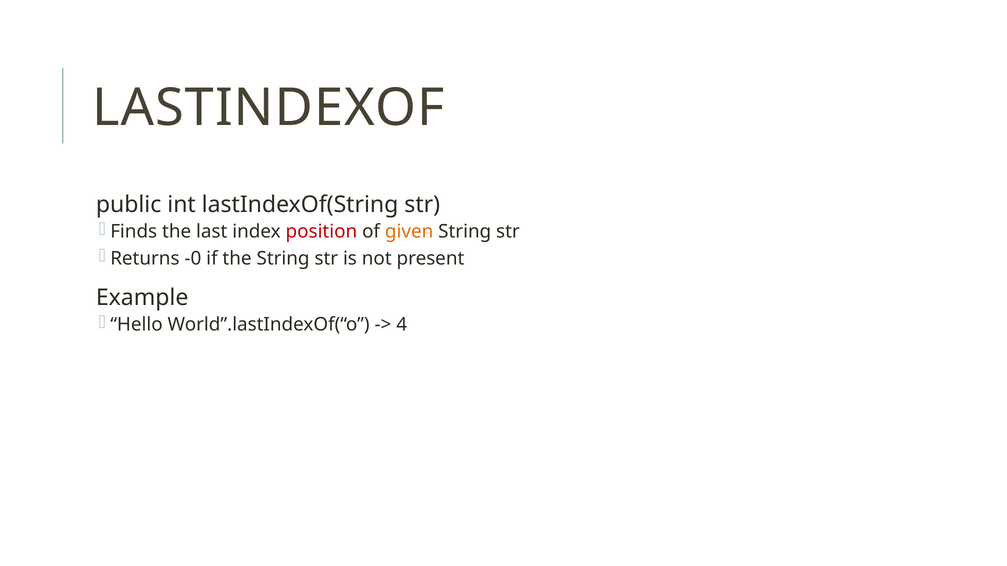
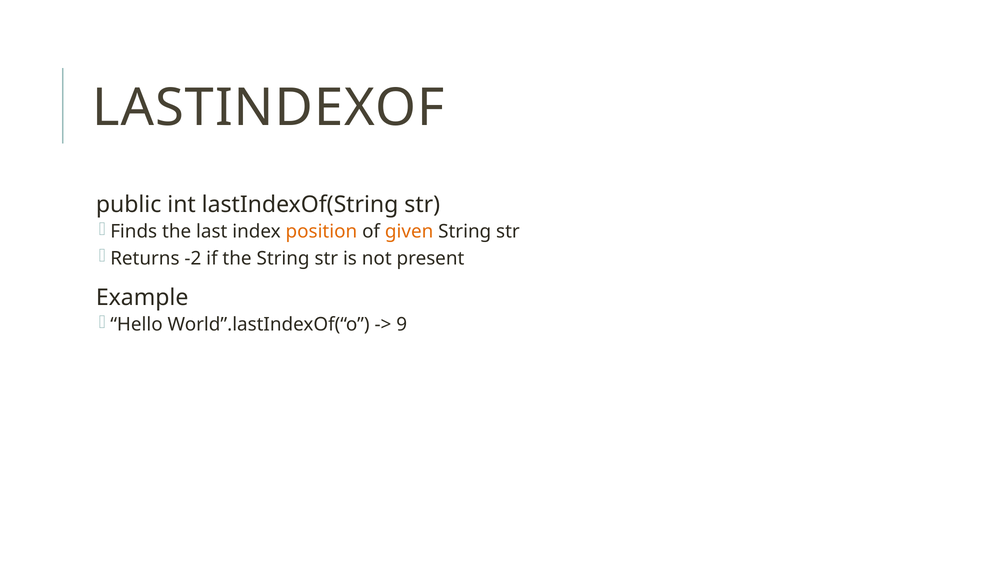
position colour: red -> orange
-0: -0 -> -2
4: 4 -> 9
